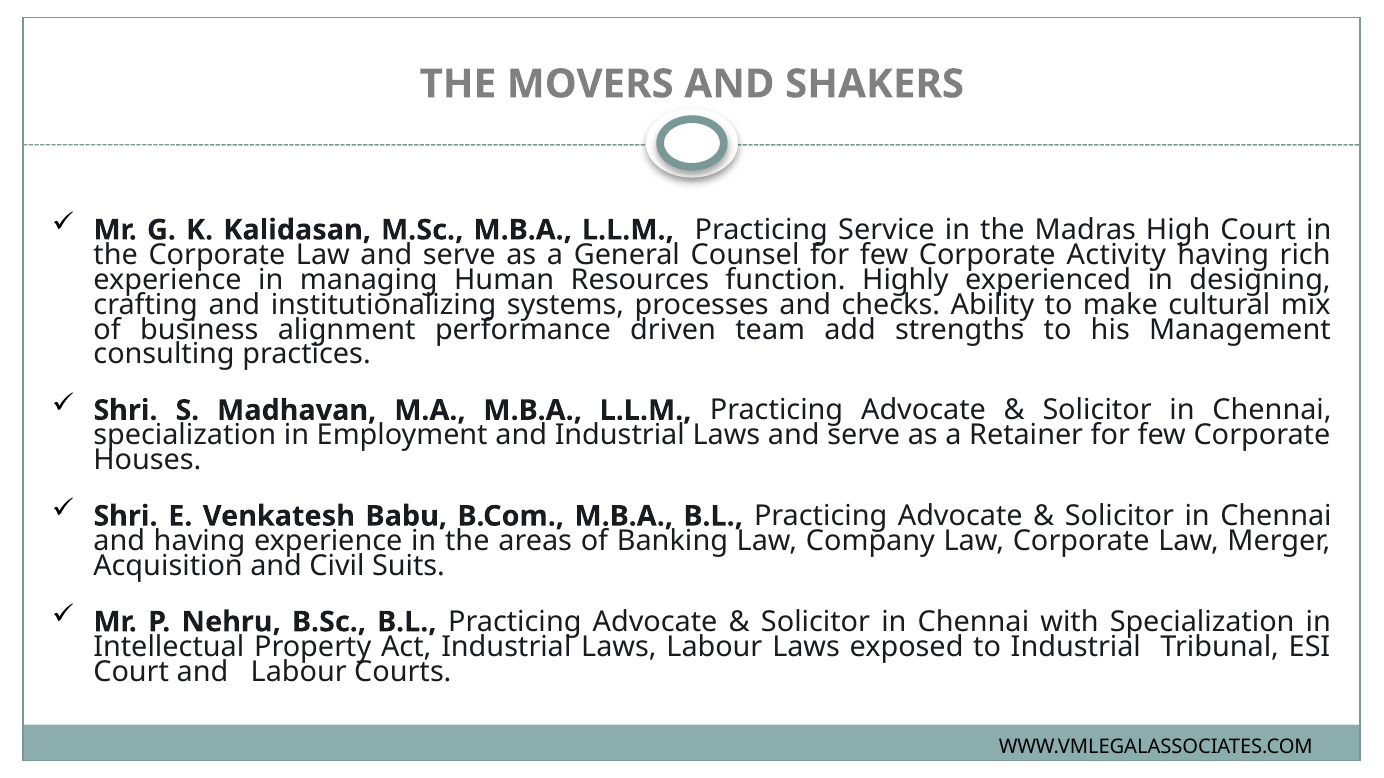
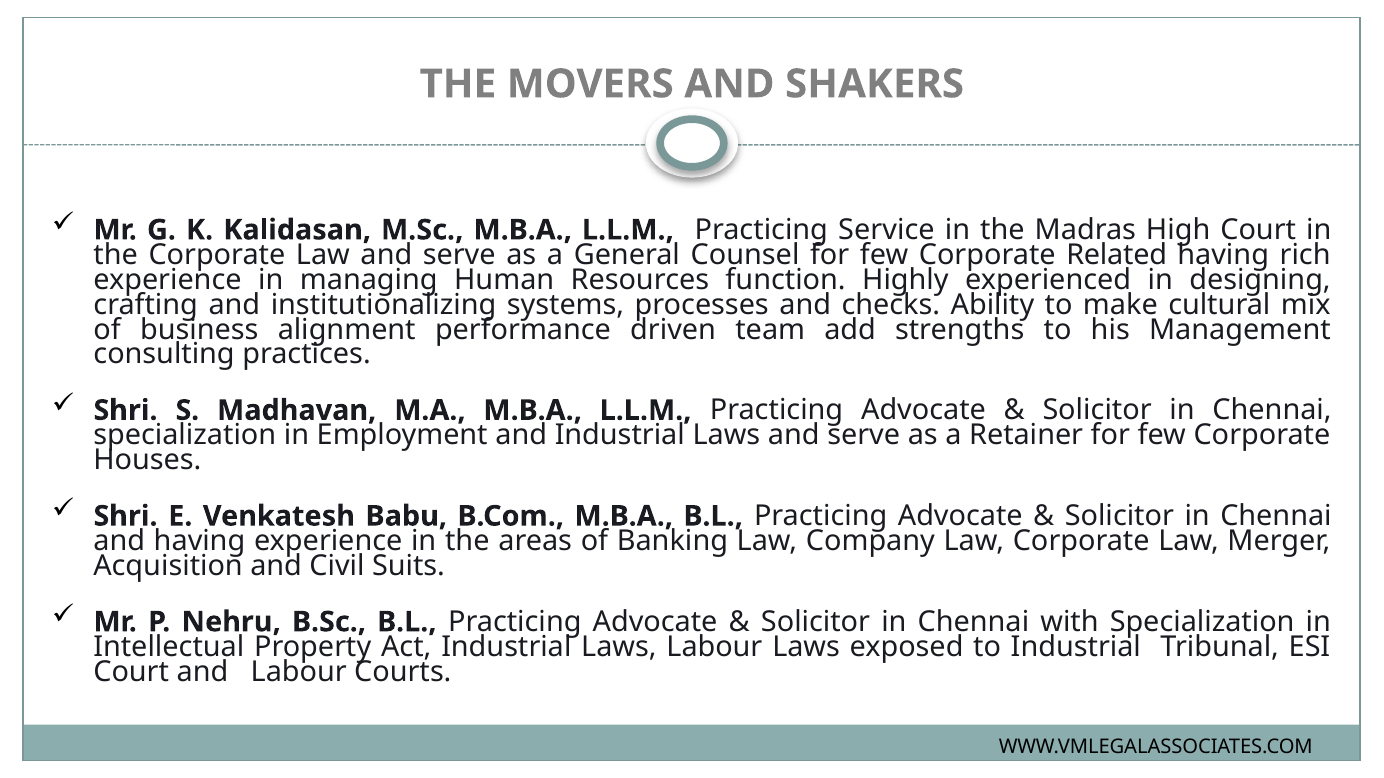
Activity: Activity -> Related
